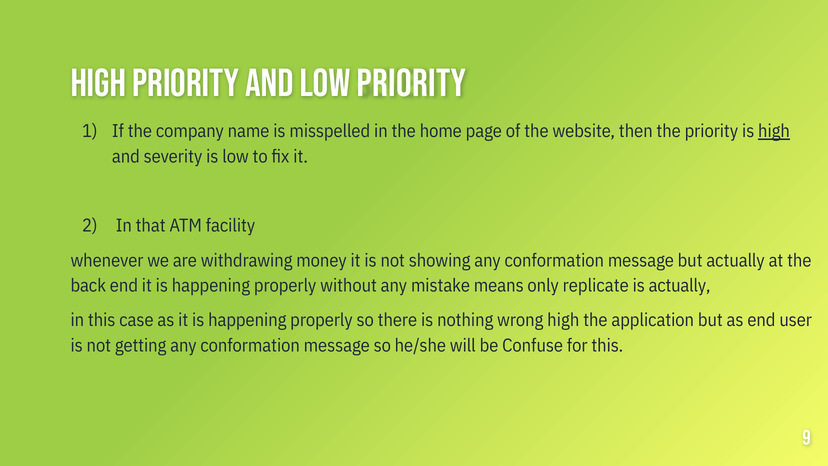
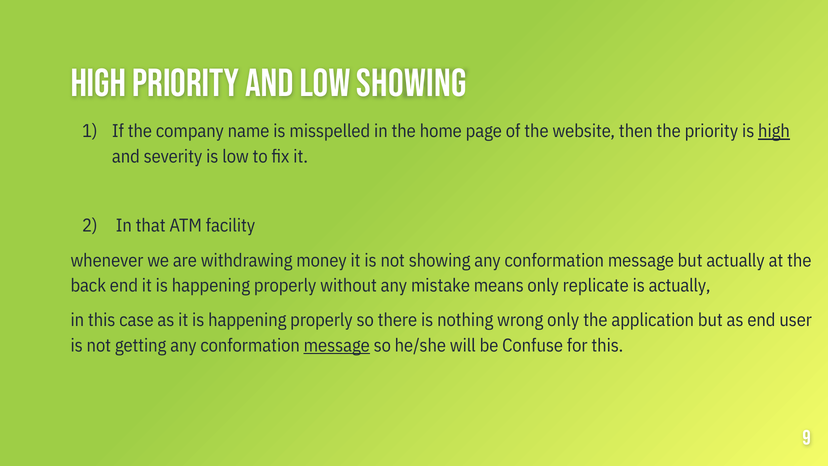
Low Priority: Priority -> Showing
wrong high: high -> only
message at (337, 346) underline: none -> present
